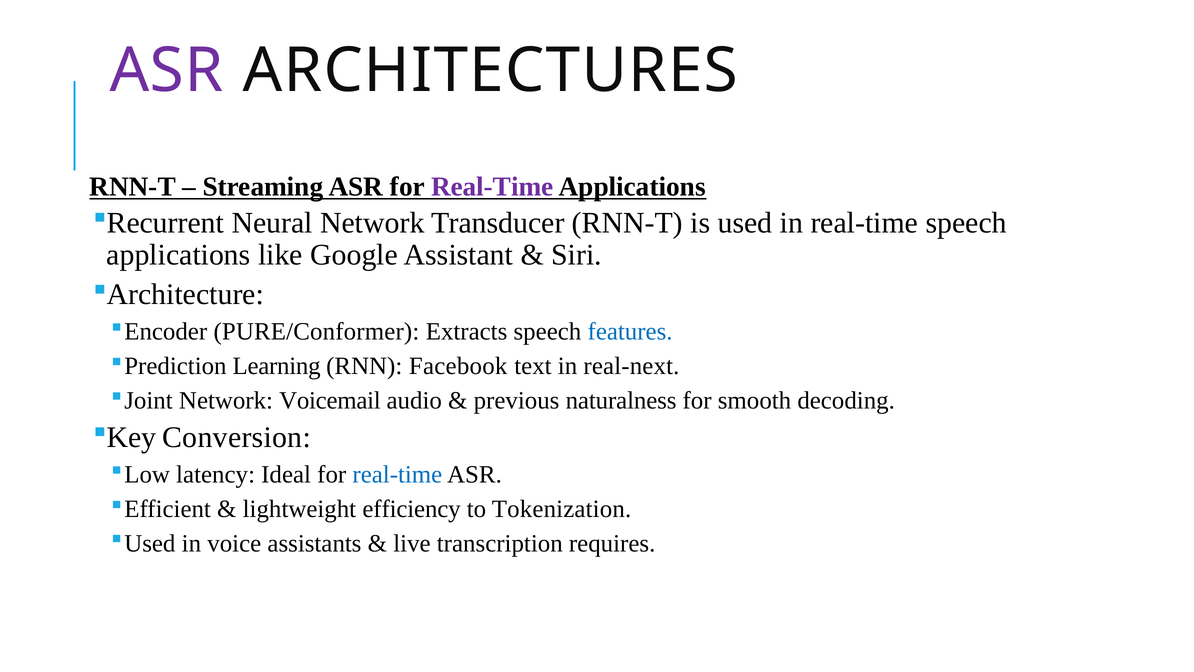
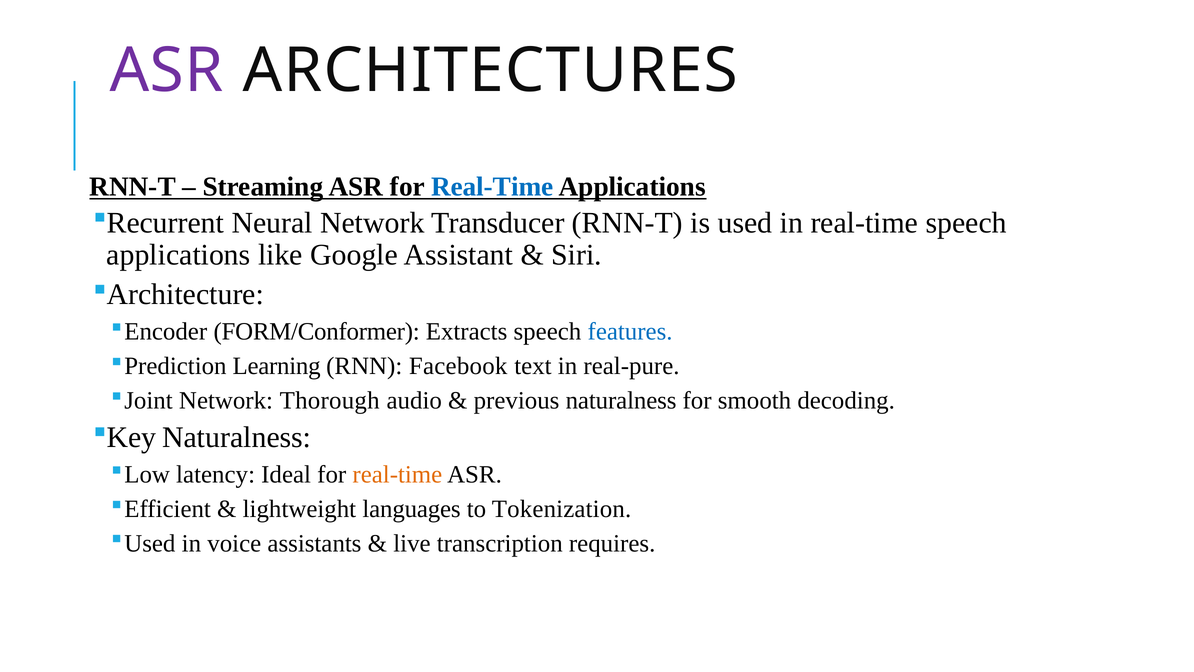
Real-Time at (492, 187) colour: purple -> blue
PURE/Conformer: PURE/Conformer -> FORM/Conformer
real-next: real-next -> real-pure
Voicemail: Voicemail -> Thorough
Conversion at (237, 437): Conversion -> Naturalness
real-time at (397, 474) colour: blue -> orange
efficiency: efficiency -> languages
